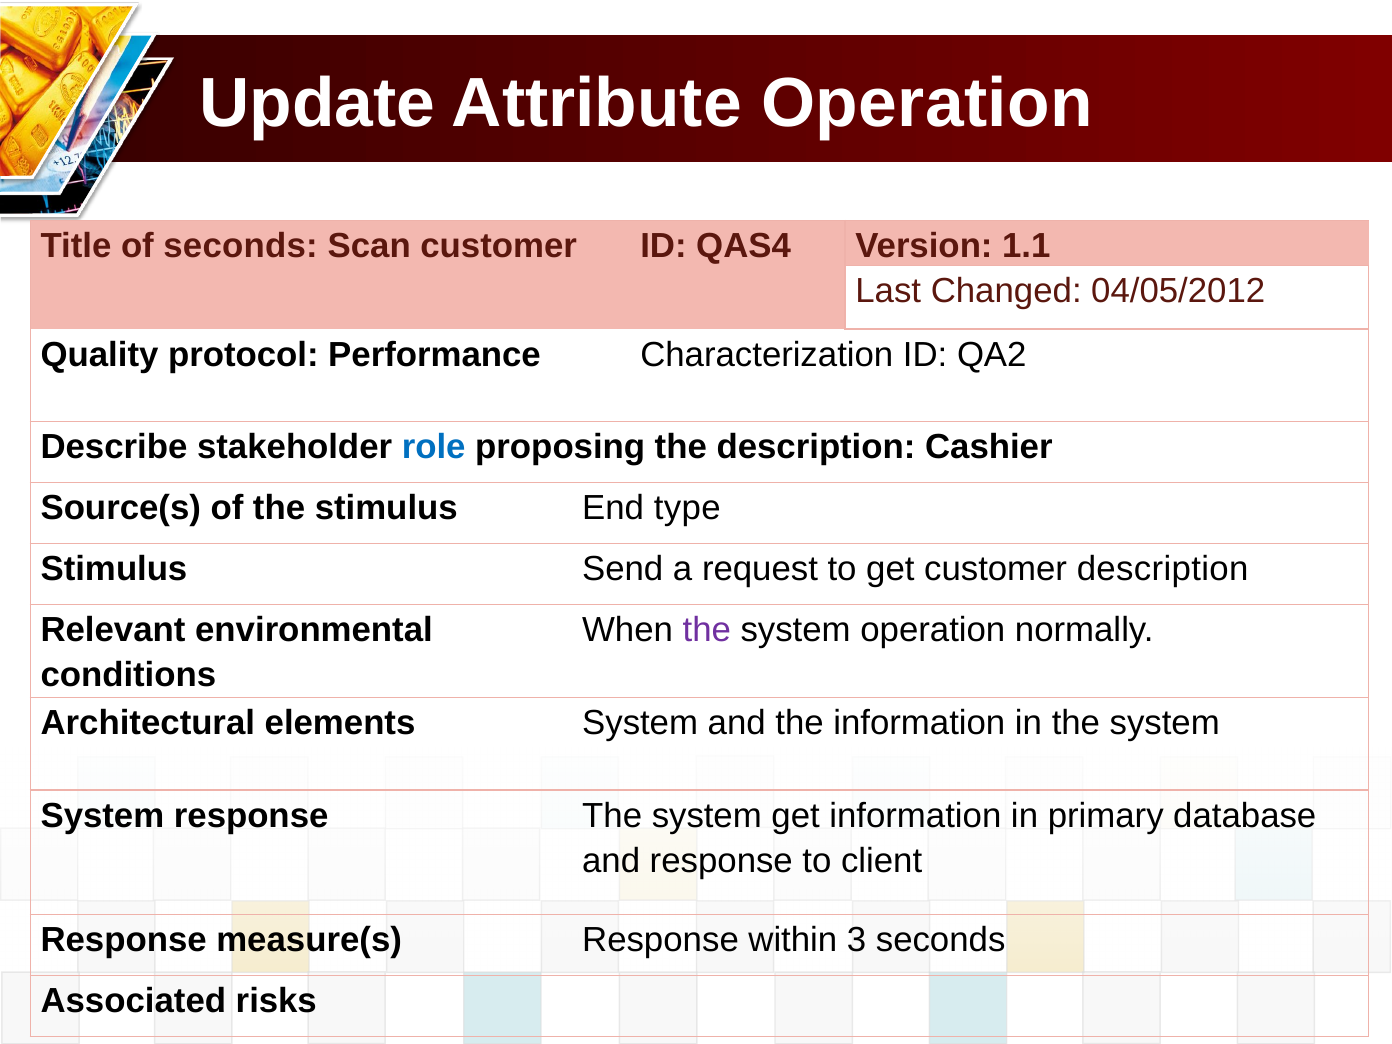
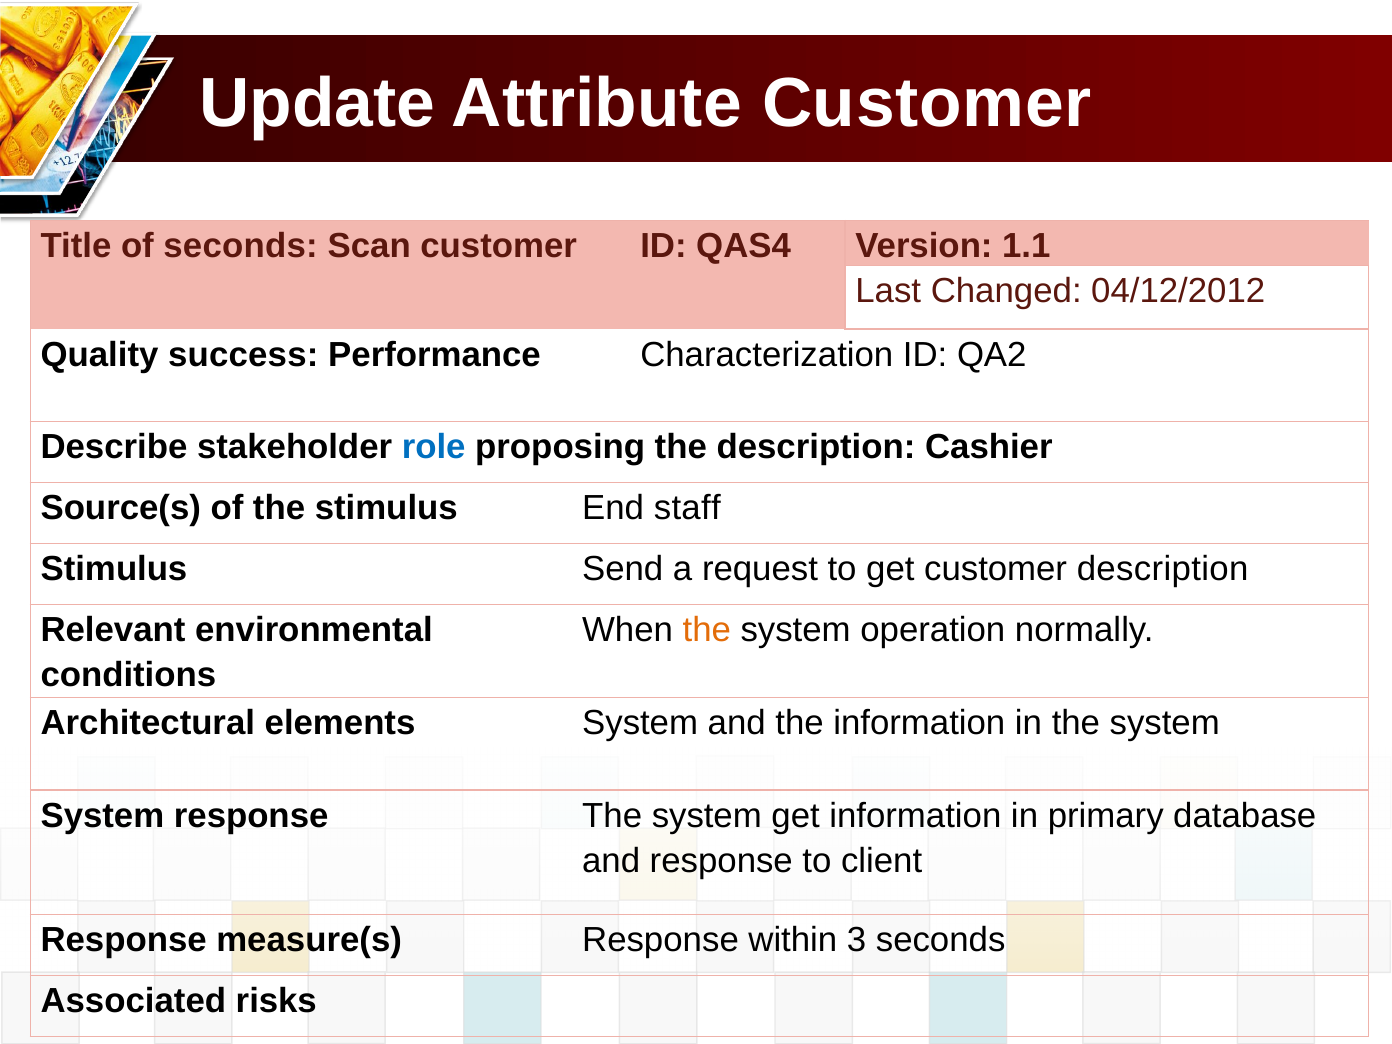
Attribute Operation: Operation -> Customer
04/05/2012: 04/05/2012 -> 04/12/2012
protocol: protocol -> success
type: type -> staff
the at (707, 630) colour: purple -> orange
